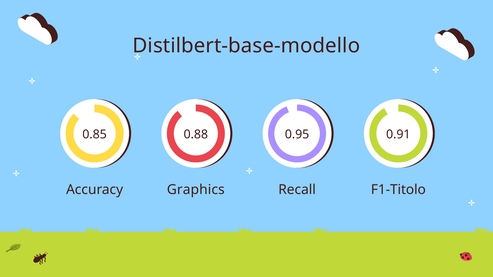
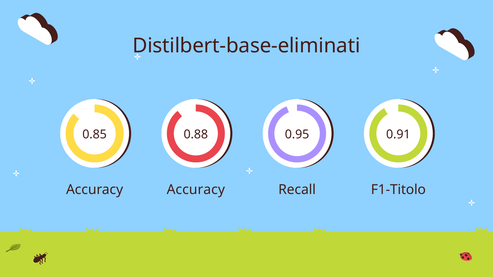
Distilbert-base-modello: Distilbert-base-modello -> Distilbert-base-eliminati
Accuracy Graphics: Graphics -> Accuracy
